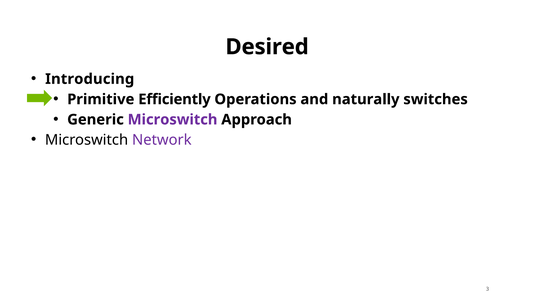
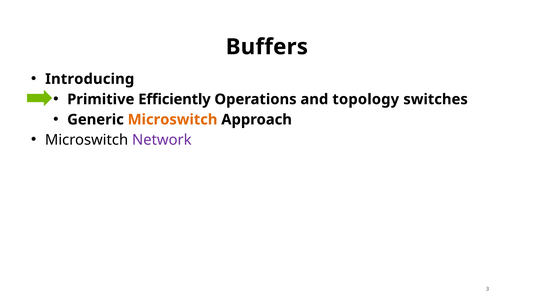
Desired: Desired -> Buffers
naturally: naturally -> topology
Microswitch at (173, 119) colour: purple -> orange
